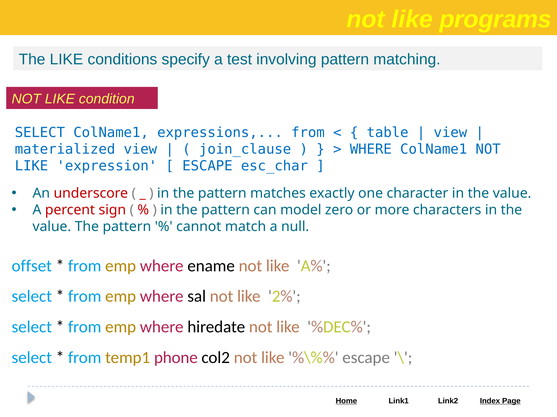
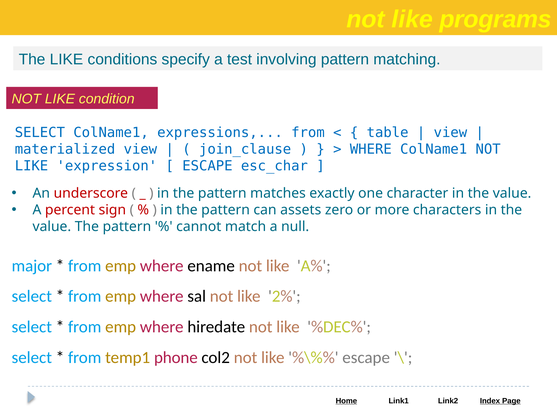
model: model -> assets
offset: offset -> major
